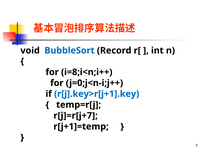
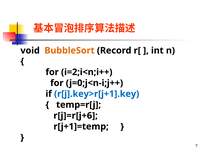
BubbleSort colour: blue -> orange
i=8;i<n;i++: i=8;i<n;i++ -> i=2;i<n;i++
r[j]=r[j+7: r[j]=r[j+7 -> r[j]=r[j+6
